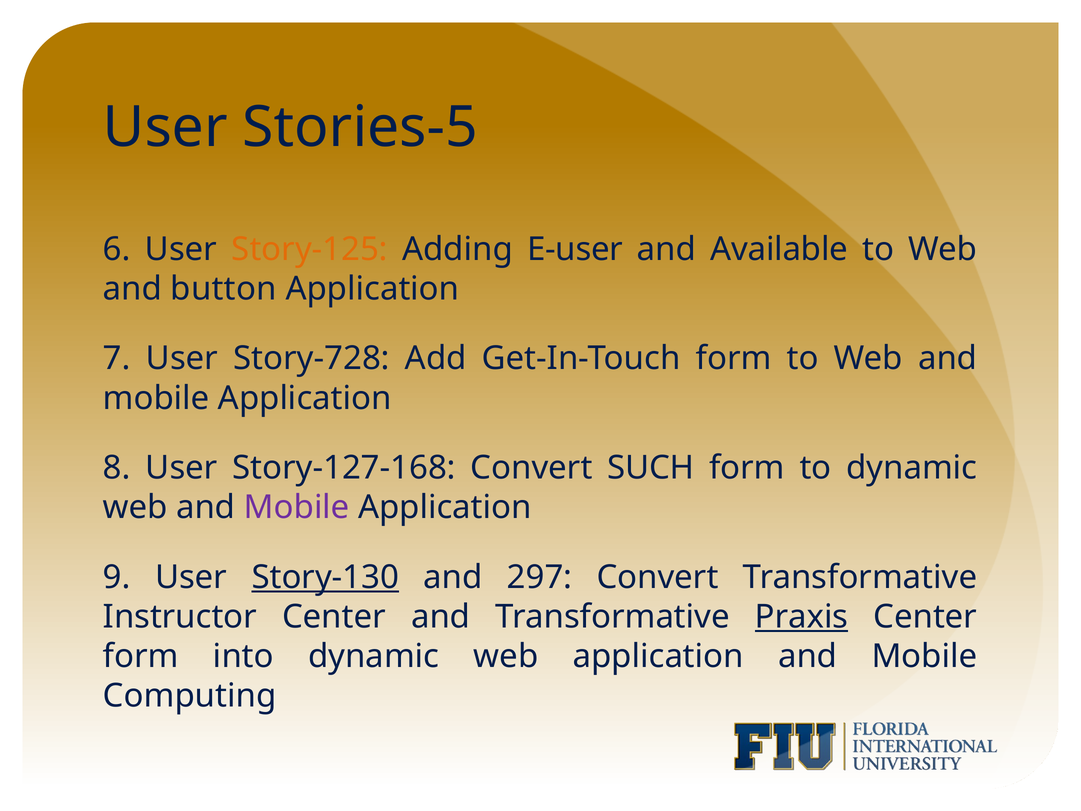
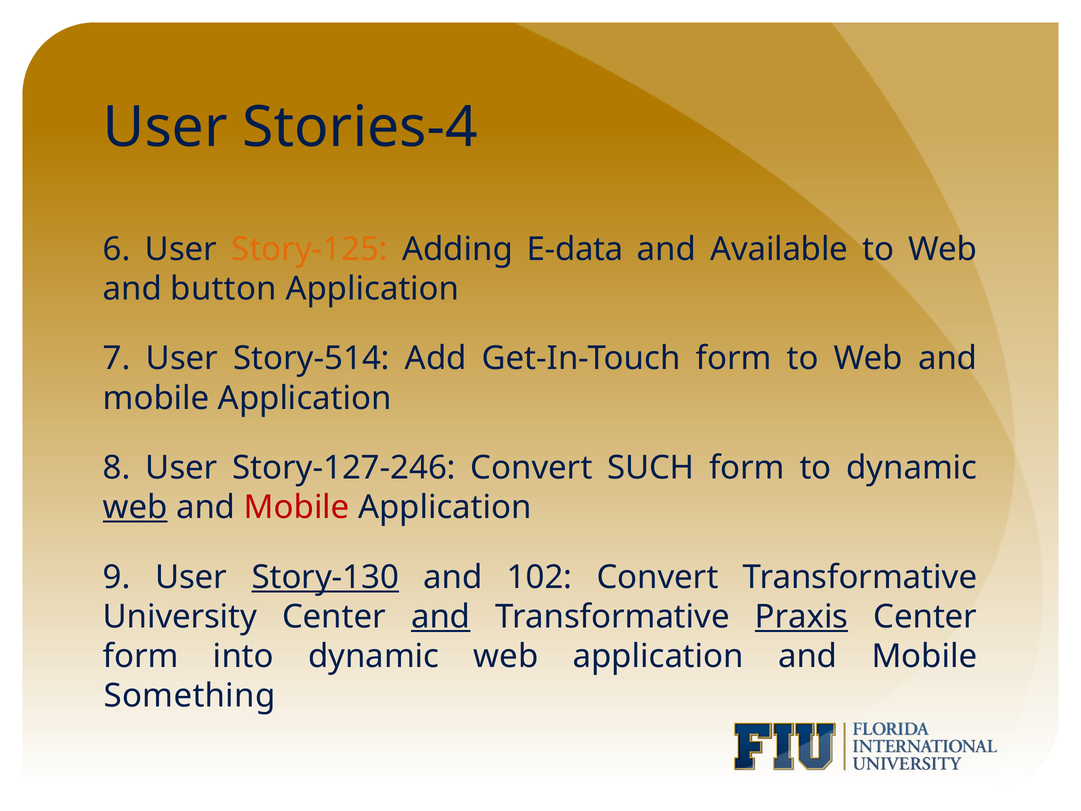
Stories-5: Stories-5 -> Stories-4
E-user: E-user -> E-data
Story-728: Story-728 -> Story-514
Story-127-168: Story-127-168 -> Story-127-246
web at (135, 507) underline: none -> present
Mobile at (297, 507) colour: purple -> red
297: 297 -> 102
Instructor: Instructor -> University
and at (441, 617) underline: none -> present
Computing: Computing -> Something
